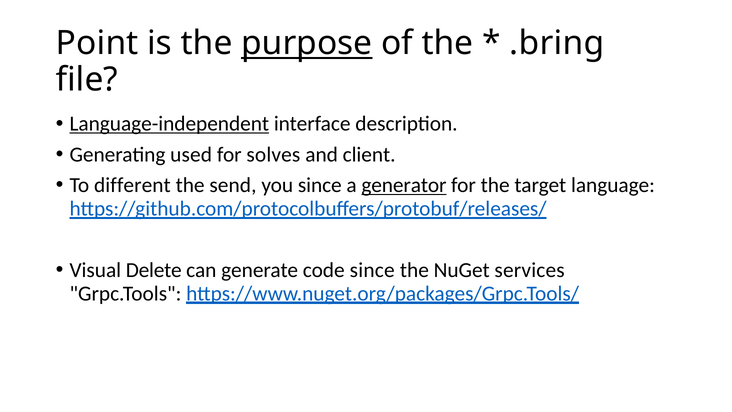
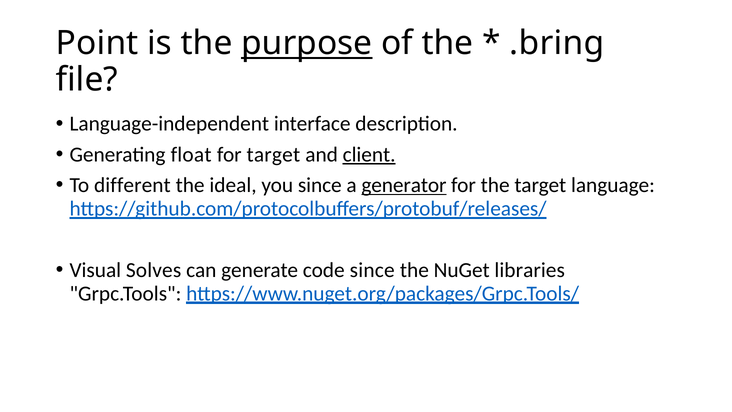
Language-independent underline: present -> none
used: used -> float
for solves: solves -> target
client underline: none -> present
send: send -> ideal
Delete: Delete -> Solves
services: services -> libraries
